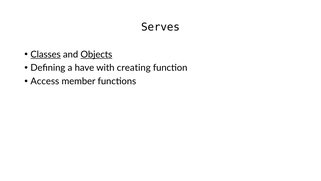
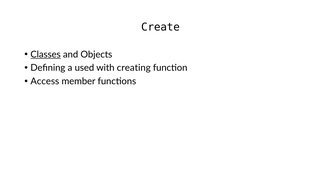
Serves: Serves -> Create
Objects underline: present -> none
have: have -> used
